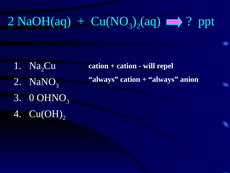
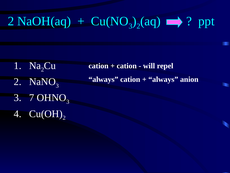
0: 0 -> 7
